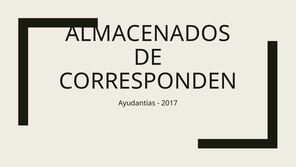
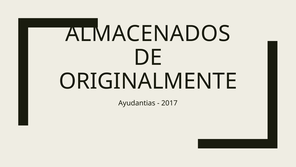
CORRESPONDEN: CORRESPONDEN -> ORIGINALMENTE
